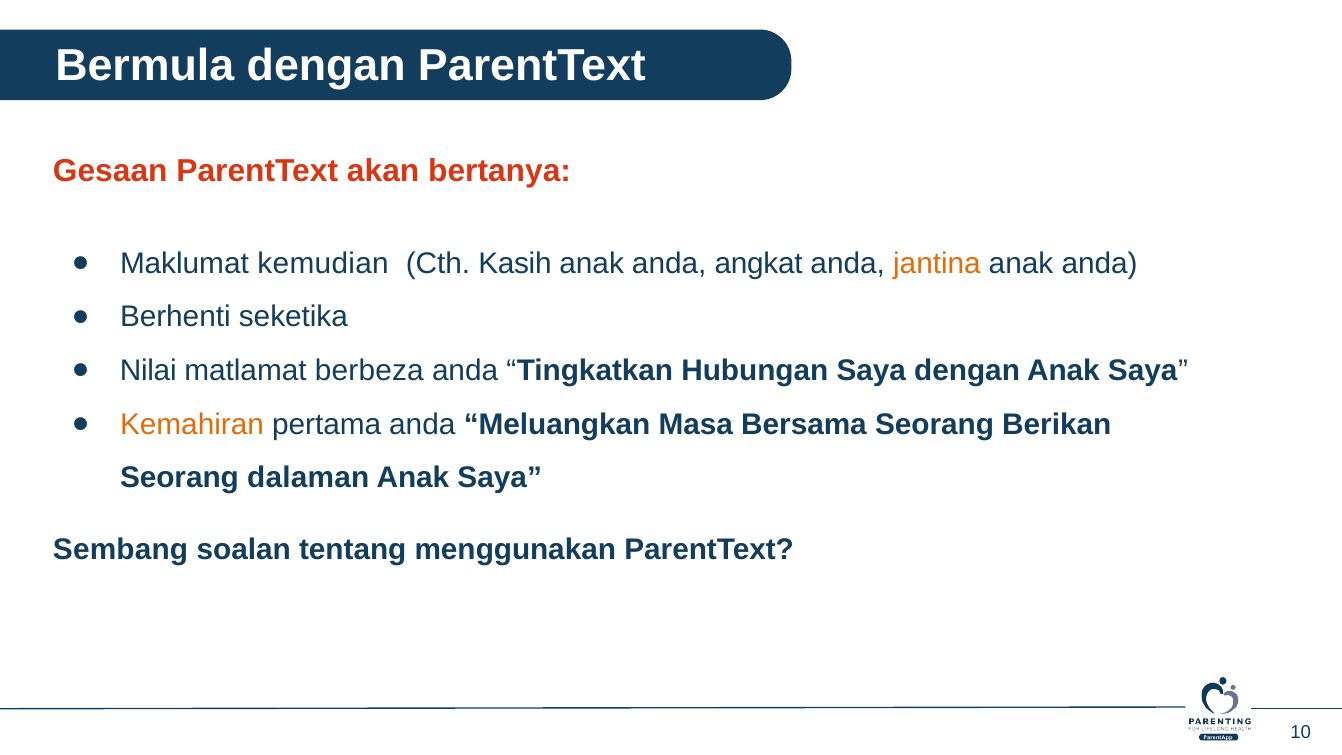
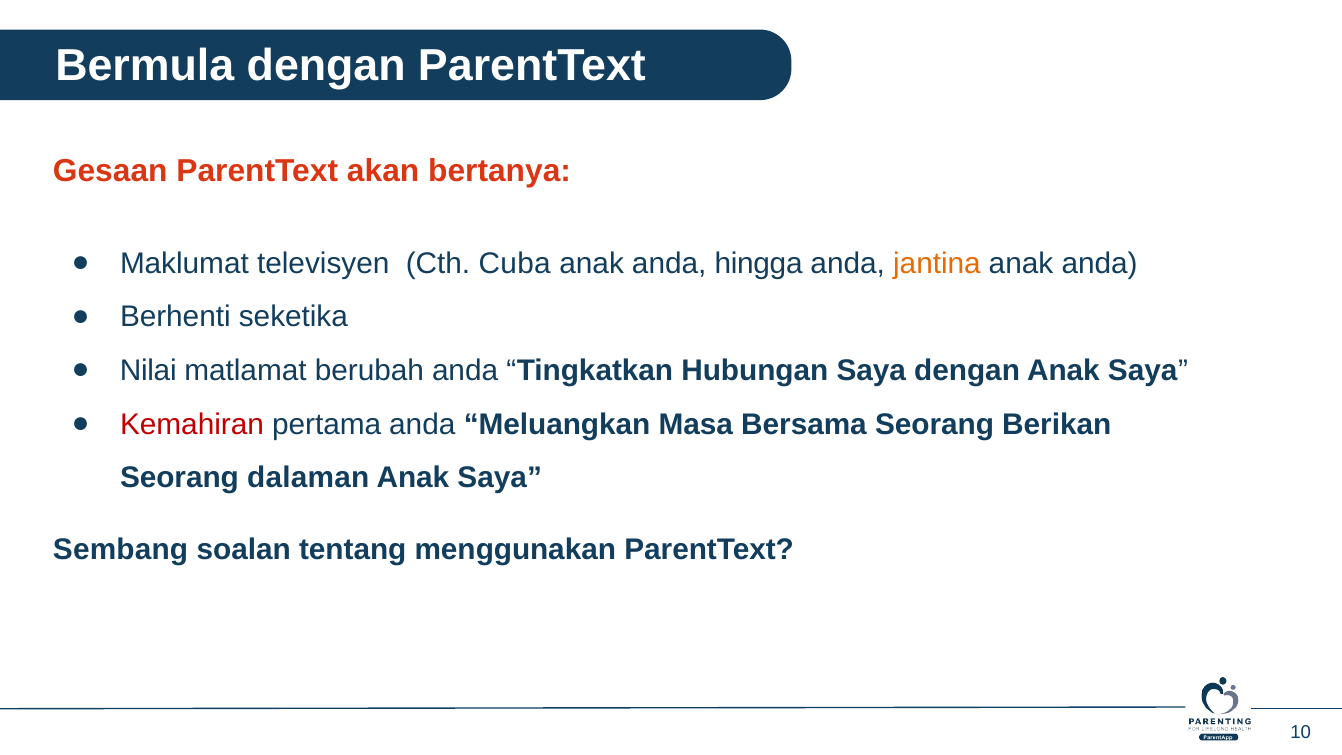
kemudian: kemudian -> televisyen
Kasih: Kasih -> Cuba
angkat: angkat -> hingga
berbeza: berbeza -> berubah
Kemahiran colour: orange -> red
